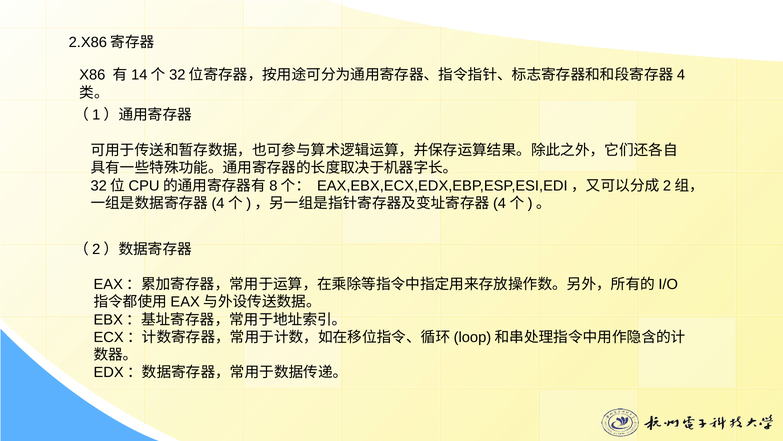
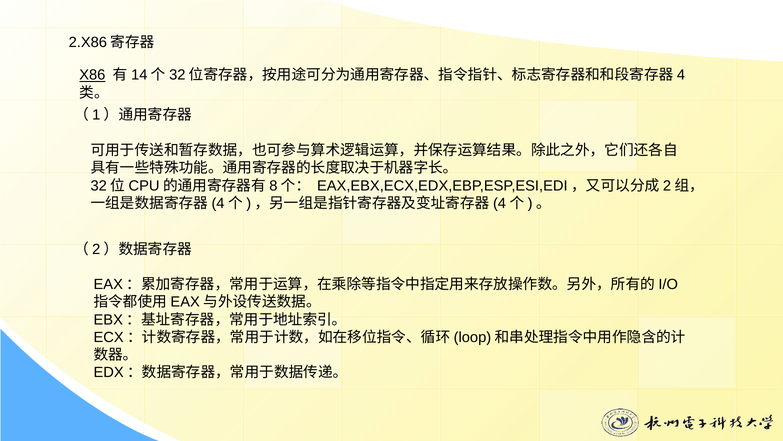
X86 underline: none -> present
